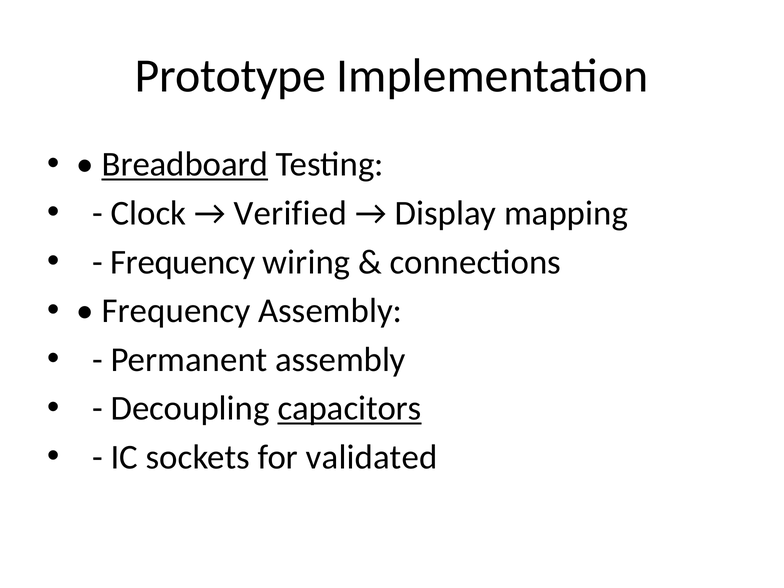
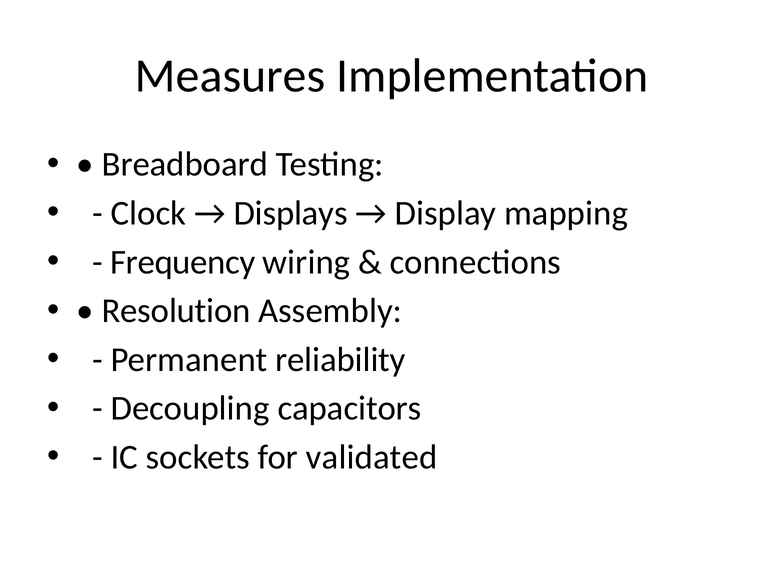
Prototype: Prototype -> Measures
Breadboard underline: present -> none
Verified: Verified -> Displays
Frequency at (176, 311): Frequency -> Resolution
Permanent assembly: assembly -> reliability
capacitors underline: present -> none
